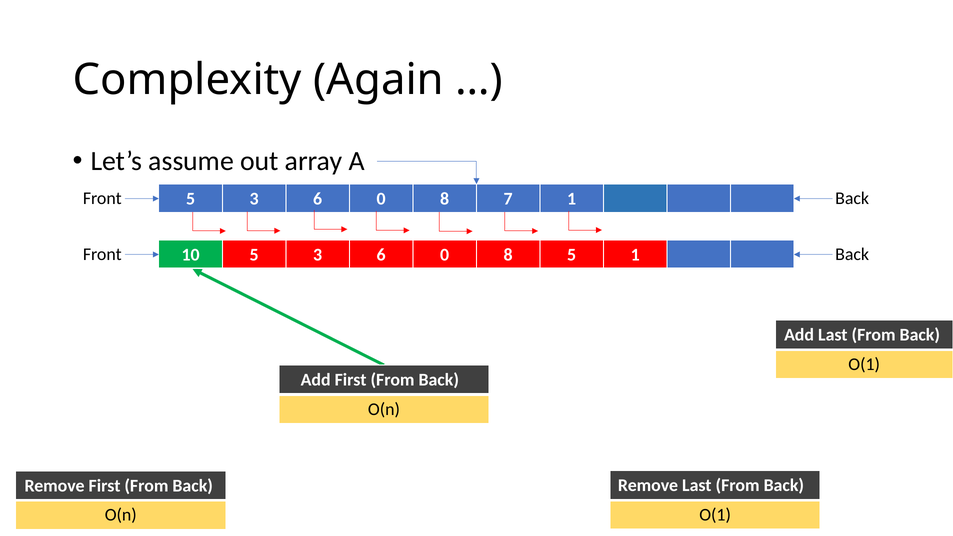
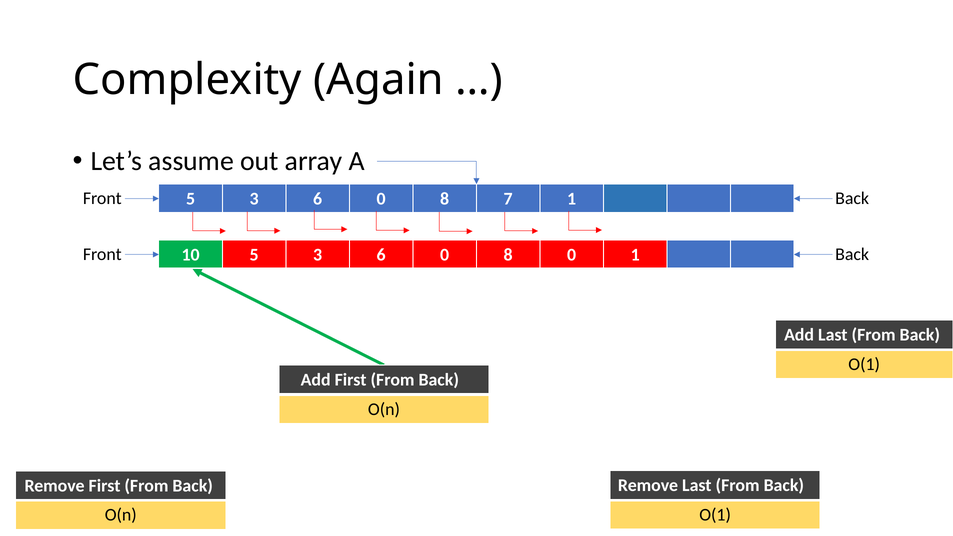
8 5: 5 -> 0
